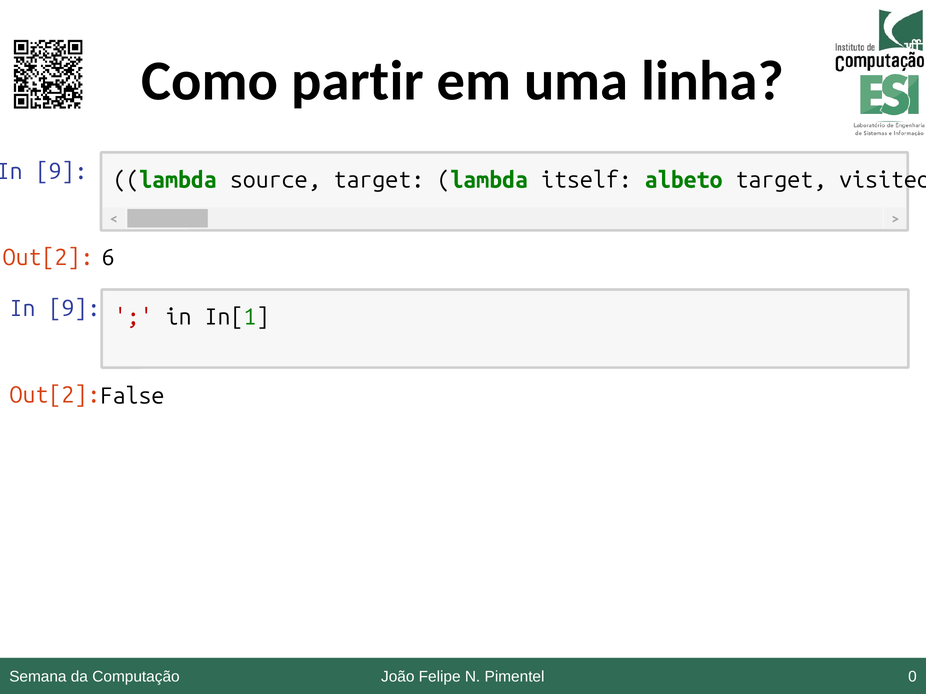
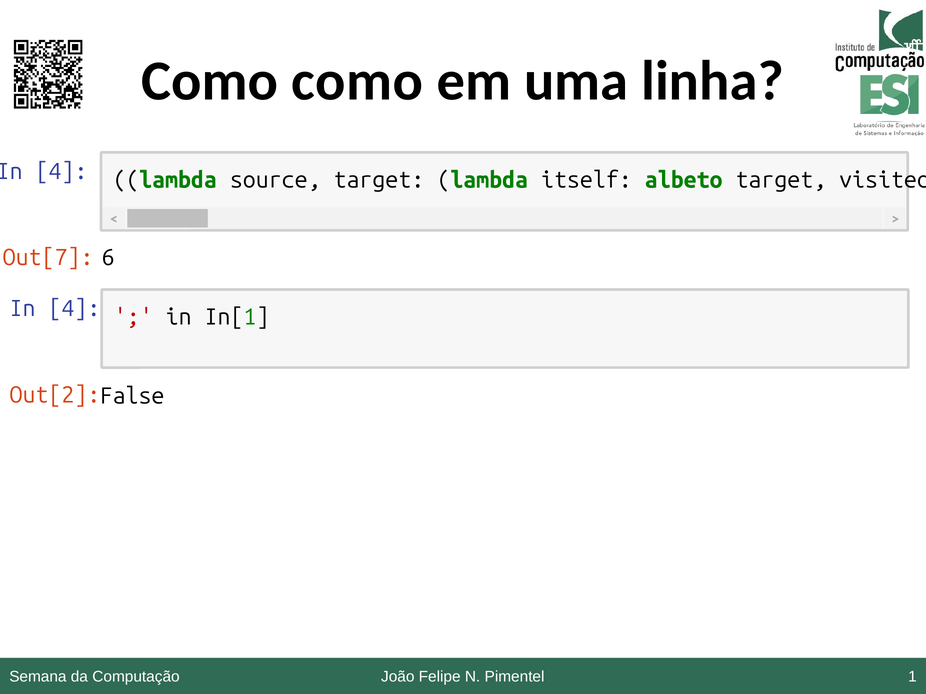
Como partir: partir -> como
9 at (61, 172): 9 -> 4
Out[2: Out[2 -> Out[7
9 at (74, 309): 9 -> 4
0: 0 -> 1
